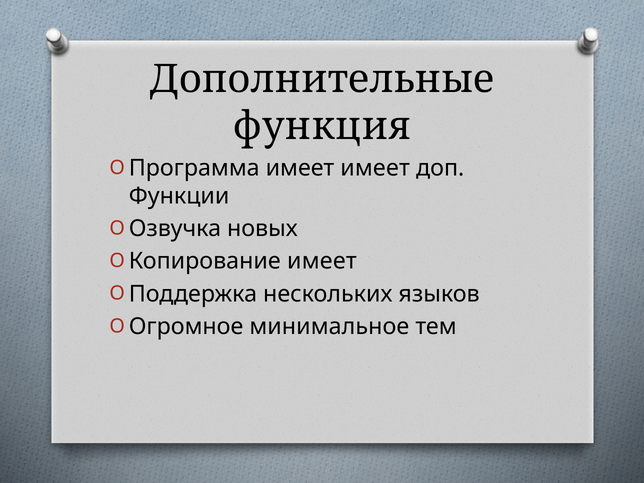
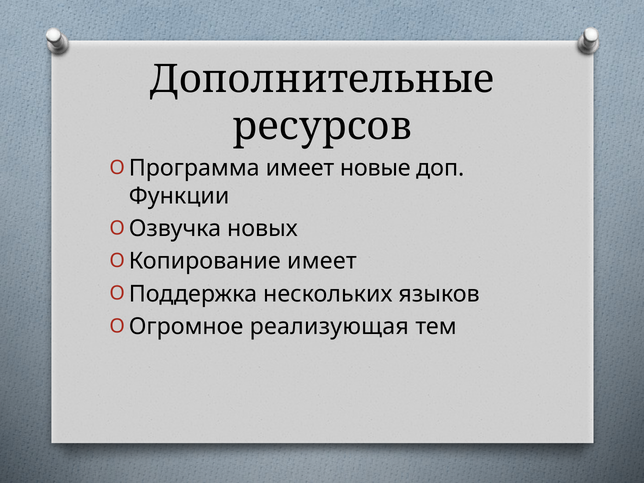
функция: функция -> ресурсов
имеет имеет: имеет -> новые
минимальное: минимальное -> реализующая
